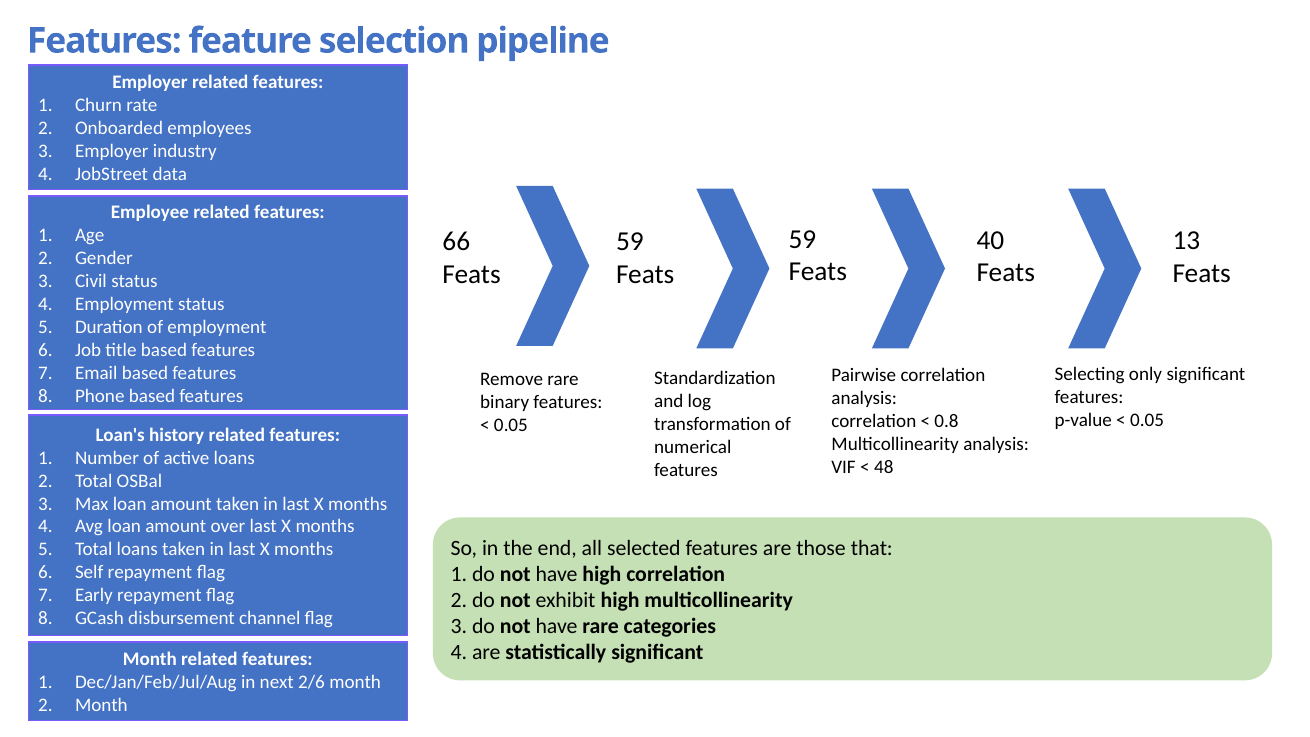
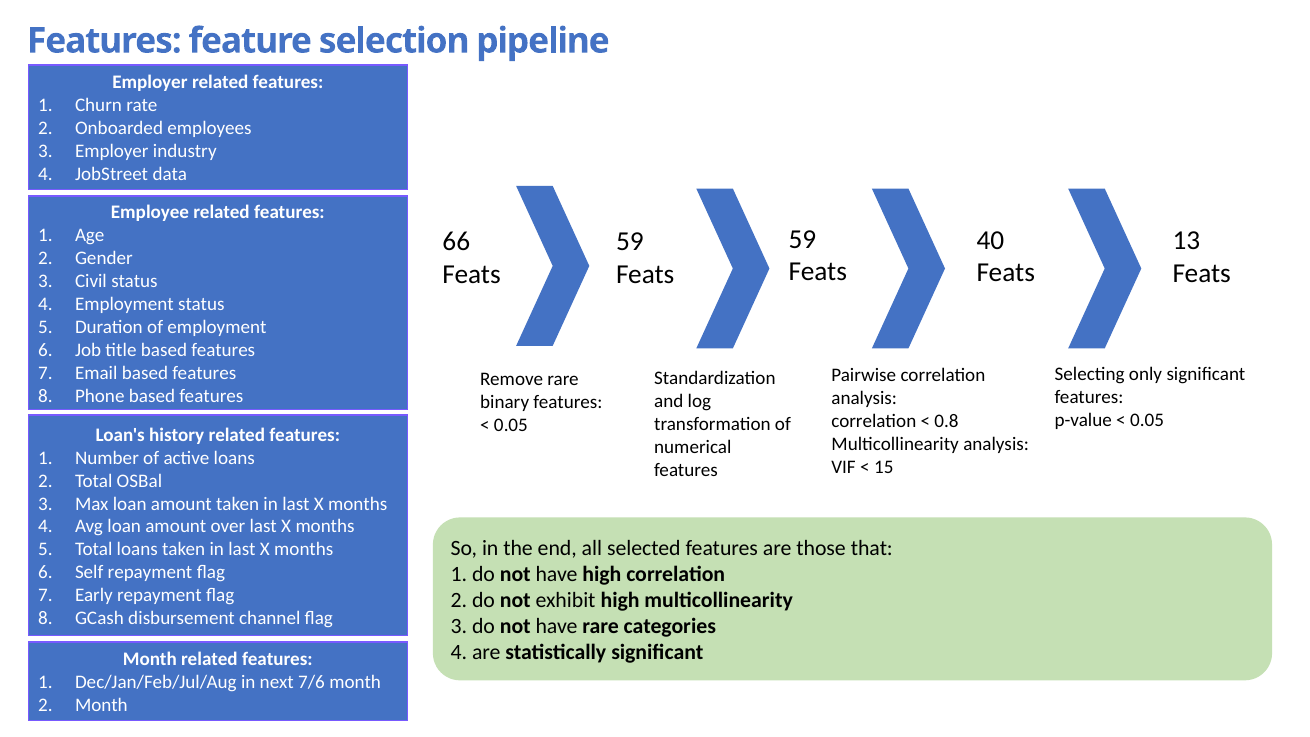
48: 48 -> 15
2/6: 2/6 -> 7/6
